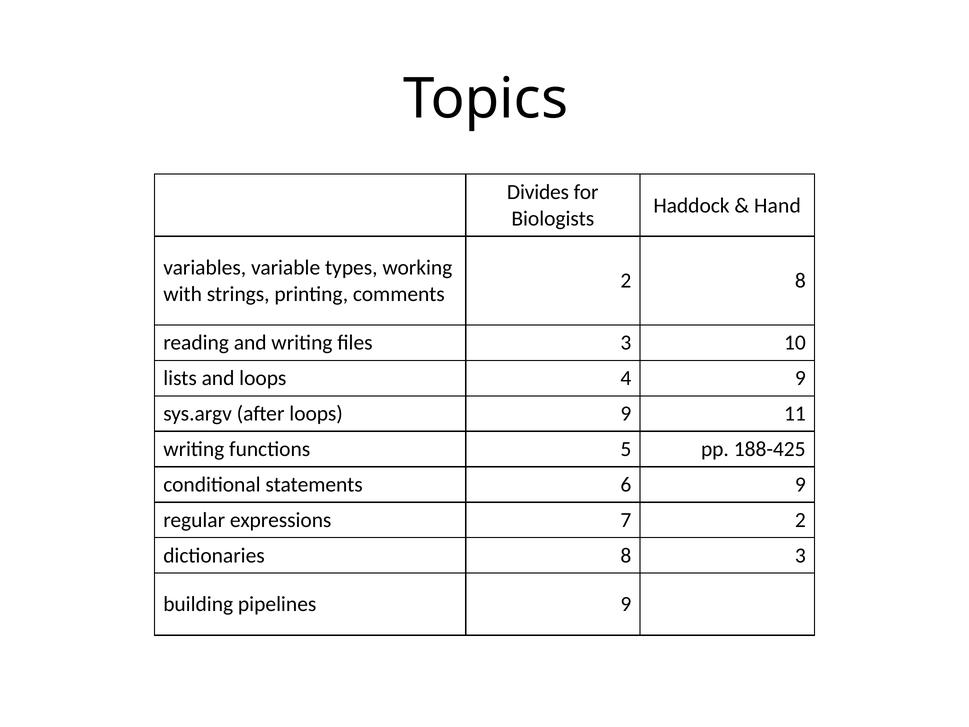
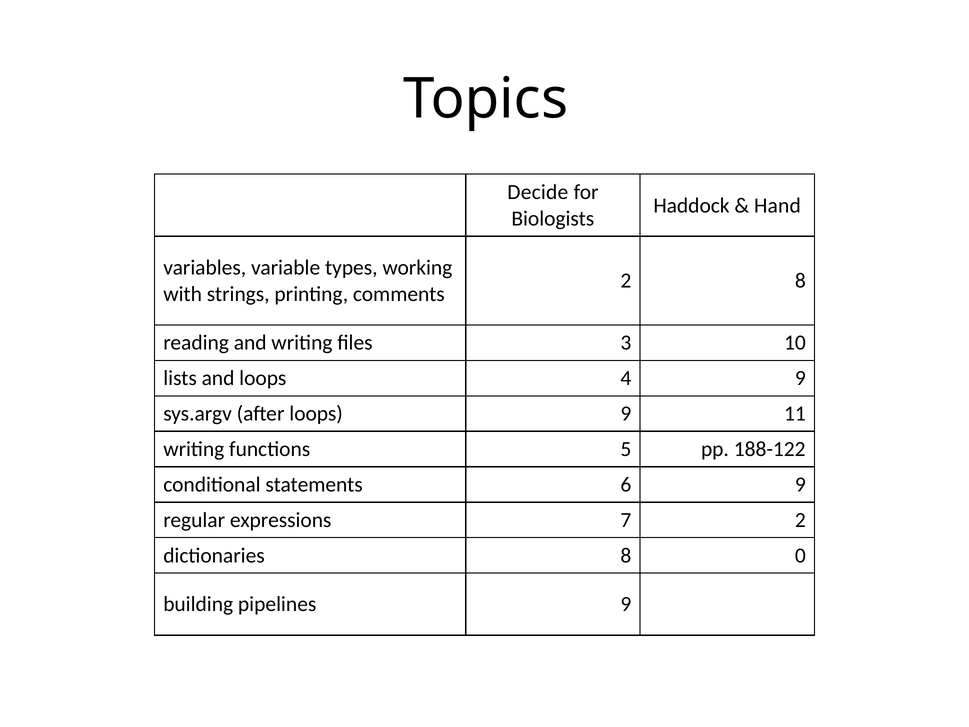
Divides: Divides -> Decide
188-425: 188-425 -> 188-122
8 3: 3 -> 0
